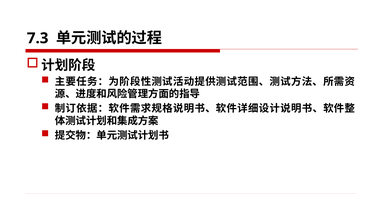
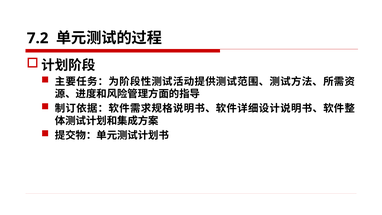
7.3: 7.3 -> 7.2
